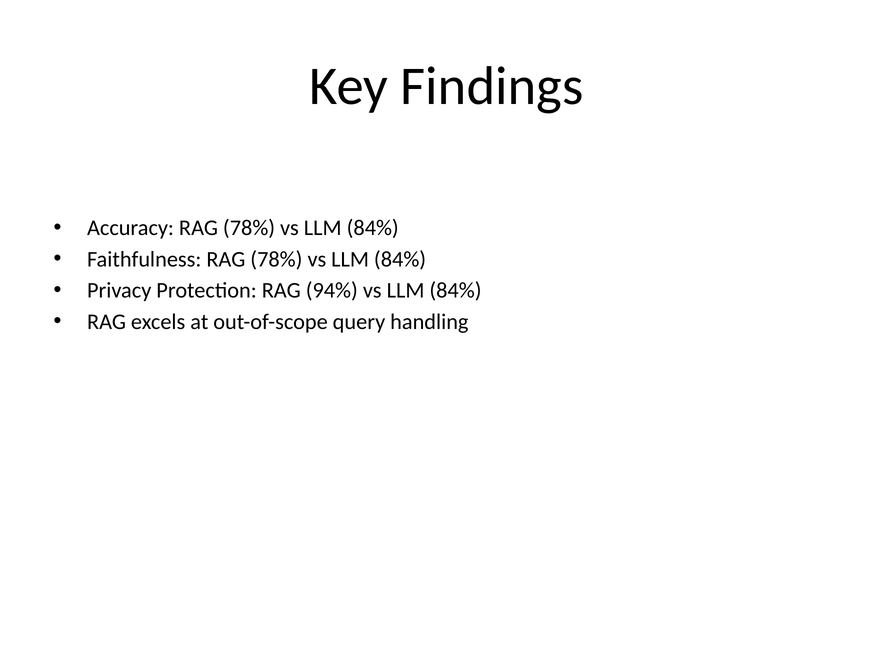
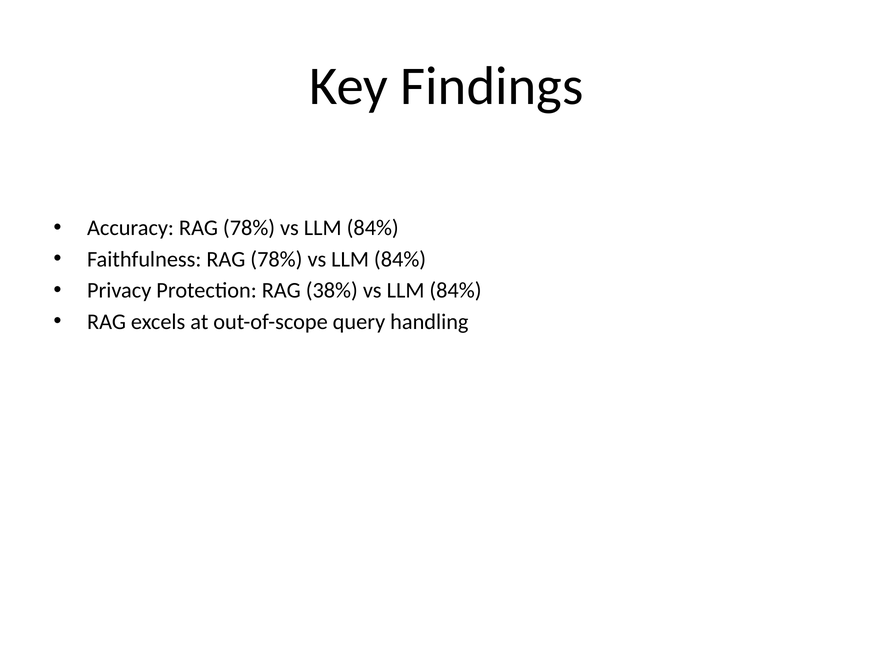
94%: 94% -> 38%
